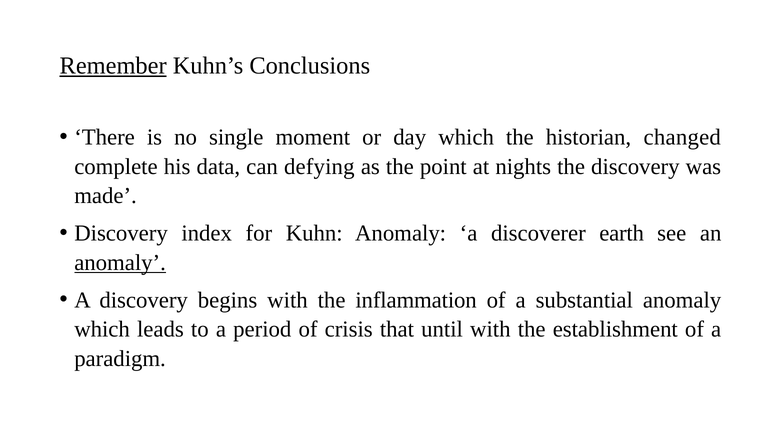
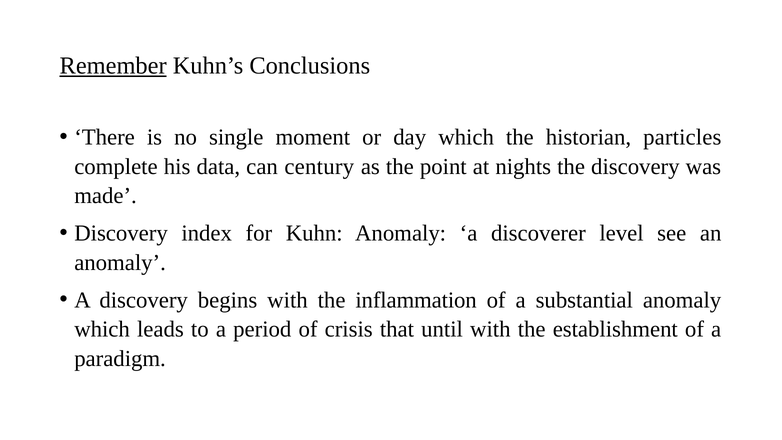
changed: changed -> particles
defying: defying -> century
earth: earth -> level
anomaly at (120, 263) underline: present -> none
